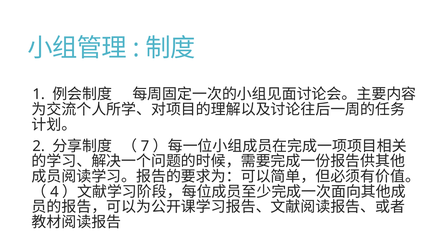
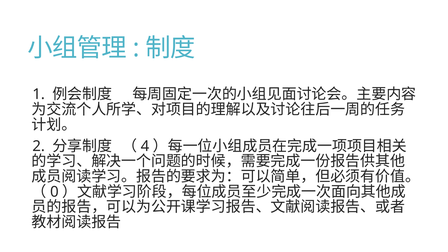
7: 7 -> 4
4: 4 -> 0
